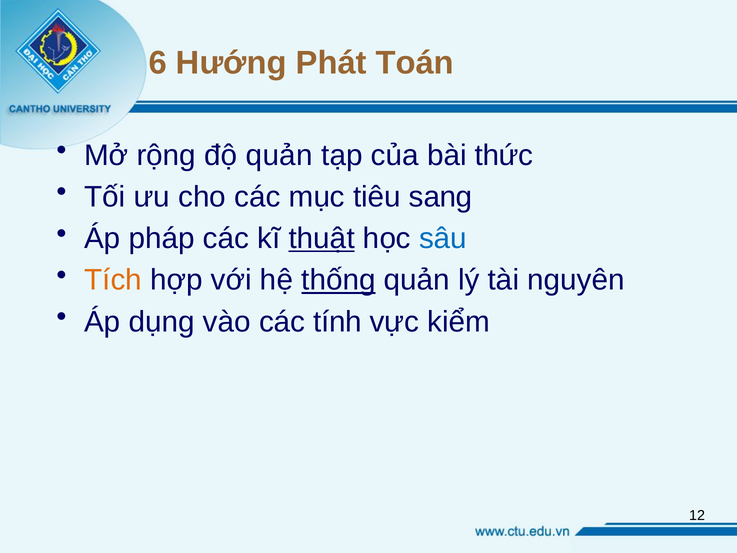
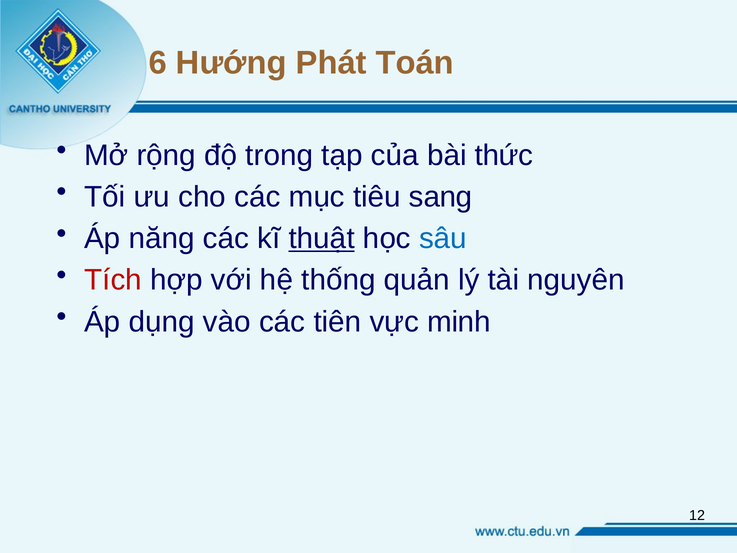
độ quản: quản -> trong
pháp: pháp -> năng
Tích colour: orange -> red
thống underline: present -> none
tính: tính -> tiên
kiểm: kiểm -> minh
